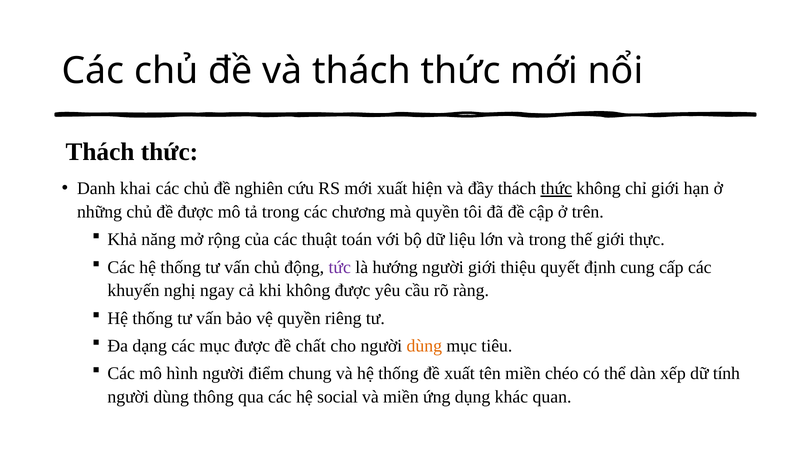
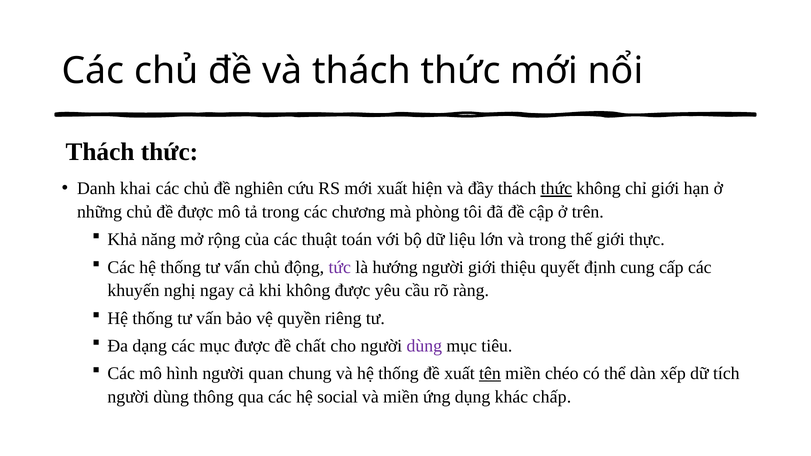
mà quyền: quyền -> phòng
dùng at (424, 346) colour: orange -> purple
điểm: điểm -> quan
tên underline: none -> present
tính: tính -> tích
quan: quan -> chấp
